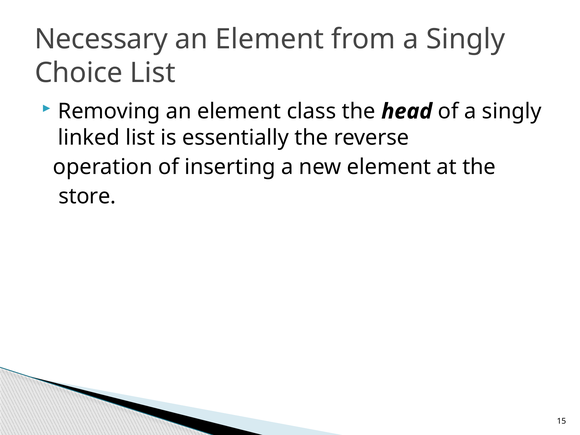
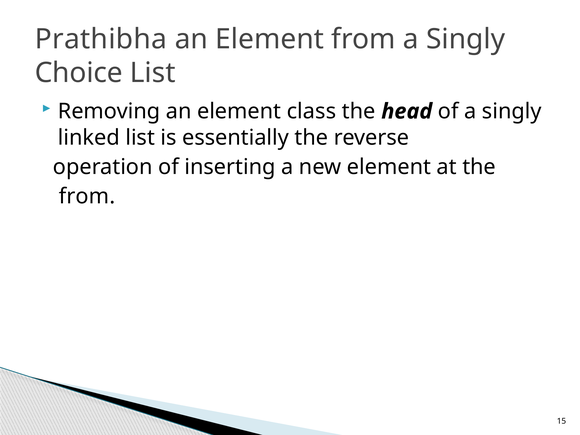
Necessary: Necessary -> Prathibha
store at (87, 196): store -> from
